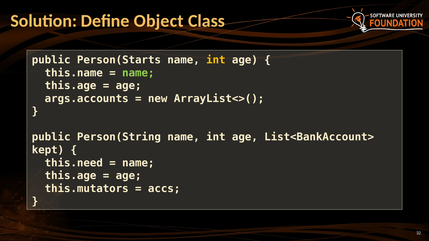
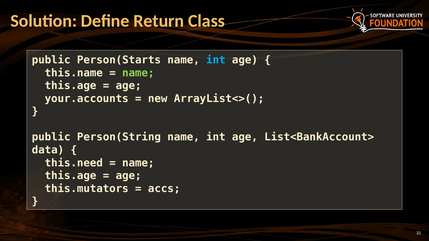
Object: Object -> Return
int at (216, 60) colour: yellow -> light blue
args.accounts: args.accounts -> your.accounts
kept: kept -> data
